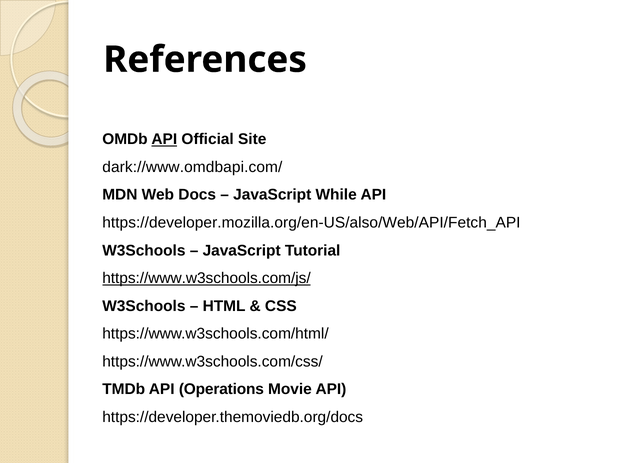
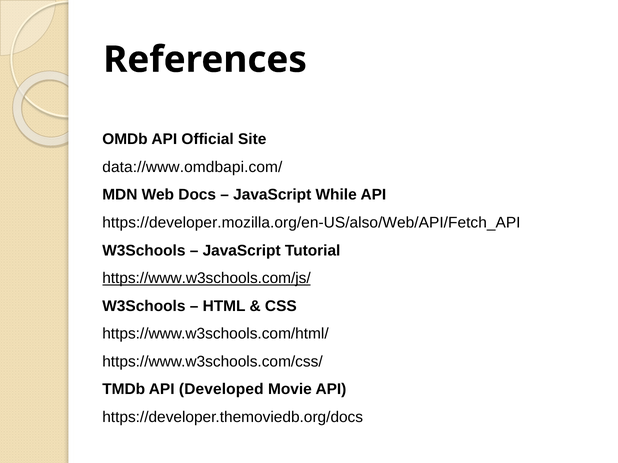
API at (164, 139) underline: present -> none
dark://www.omdbapi.com/: dark://www.omdbapi.com/ -> data://www.omdbapi.com/
Operations: Operations -> Developed
